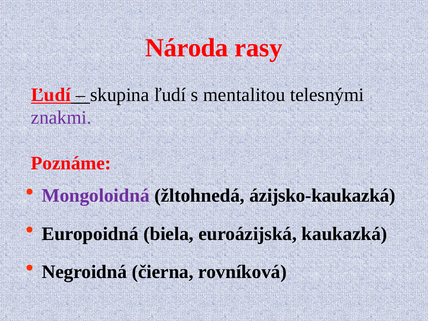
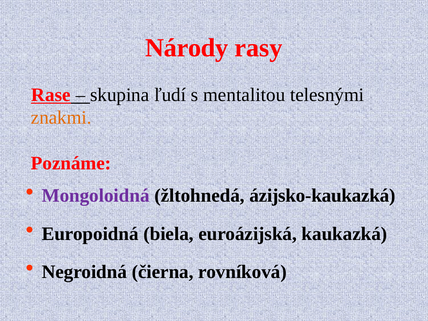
Národa: Národa -> Národy
Ľudí at (51, 95): Ľudí -> Rase
znakmi colour: purple -> orange
